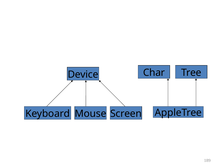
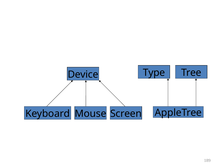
Char: Char -> Type
